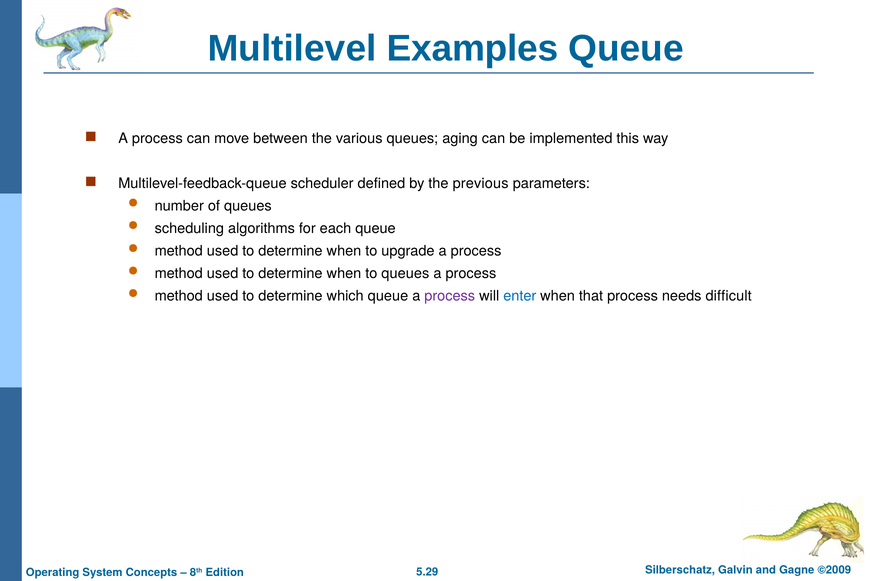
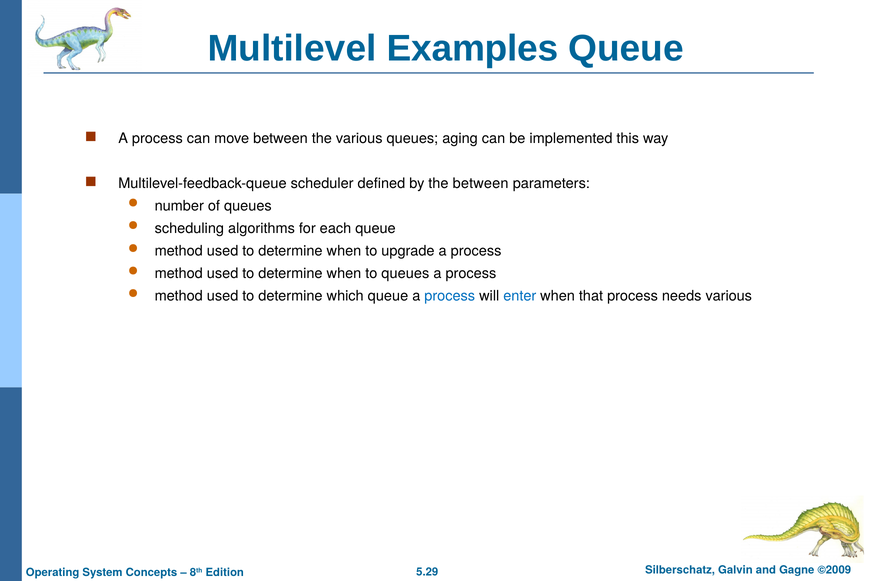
the previous: previous -> between
process at (450, 296) colour: purple -> blue
needs difficult: difficult -> various
